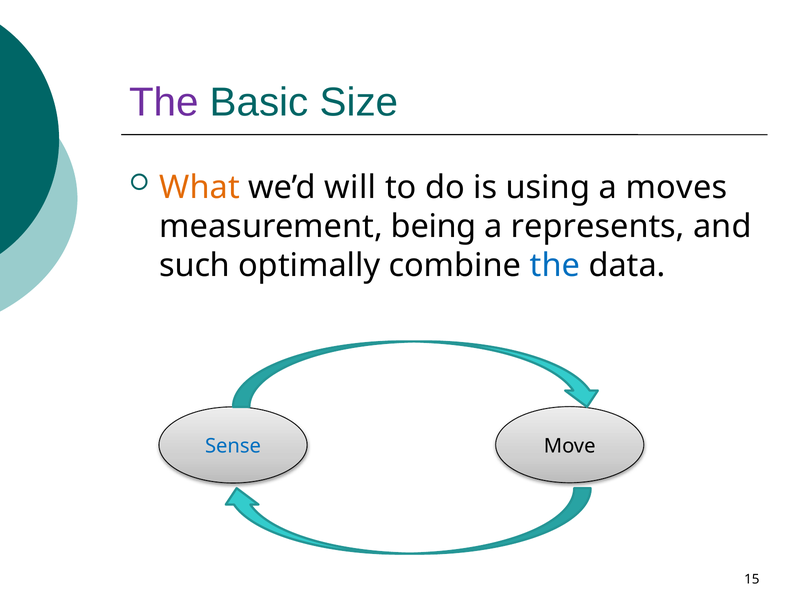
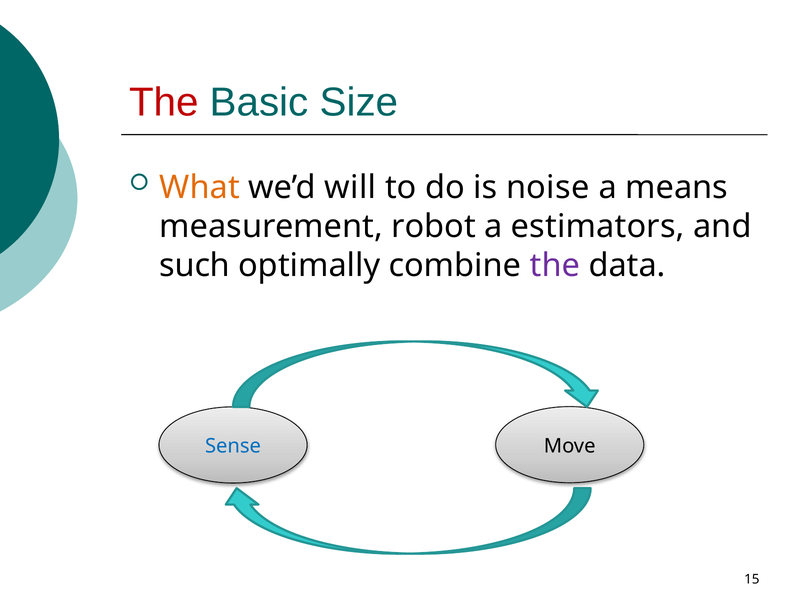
The at (164, 102) colour: purple -> red
using: using -> noise
moves: moves -> means
being: being -> robot
represents: represents -> estimators
the at (555, 265) colour: blue -> purple
